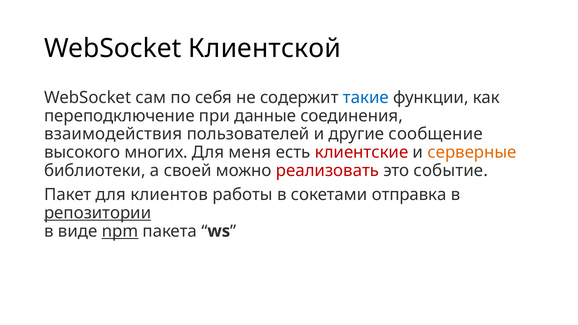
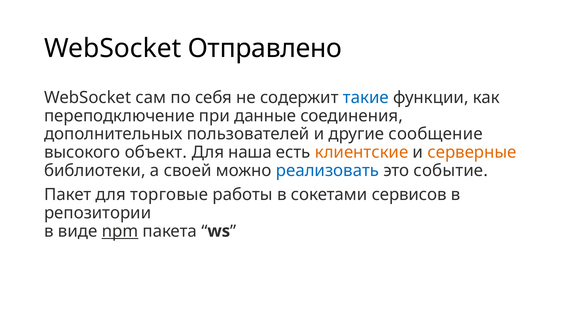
Клиентской: Клиентской -> Отправлено
взаимодействия: взаимодействия -> дополнительных
многих: многих -> объект
меня: меня -> наша
клиентские colour: red -> orange
реализовать colour: red -> blue
клиентов: клиентов -> торговые
отправка: отправка -> сервисов
репозитории underline: present -> none
